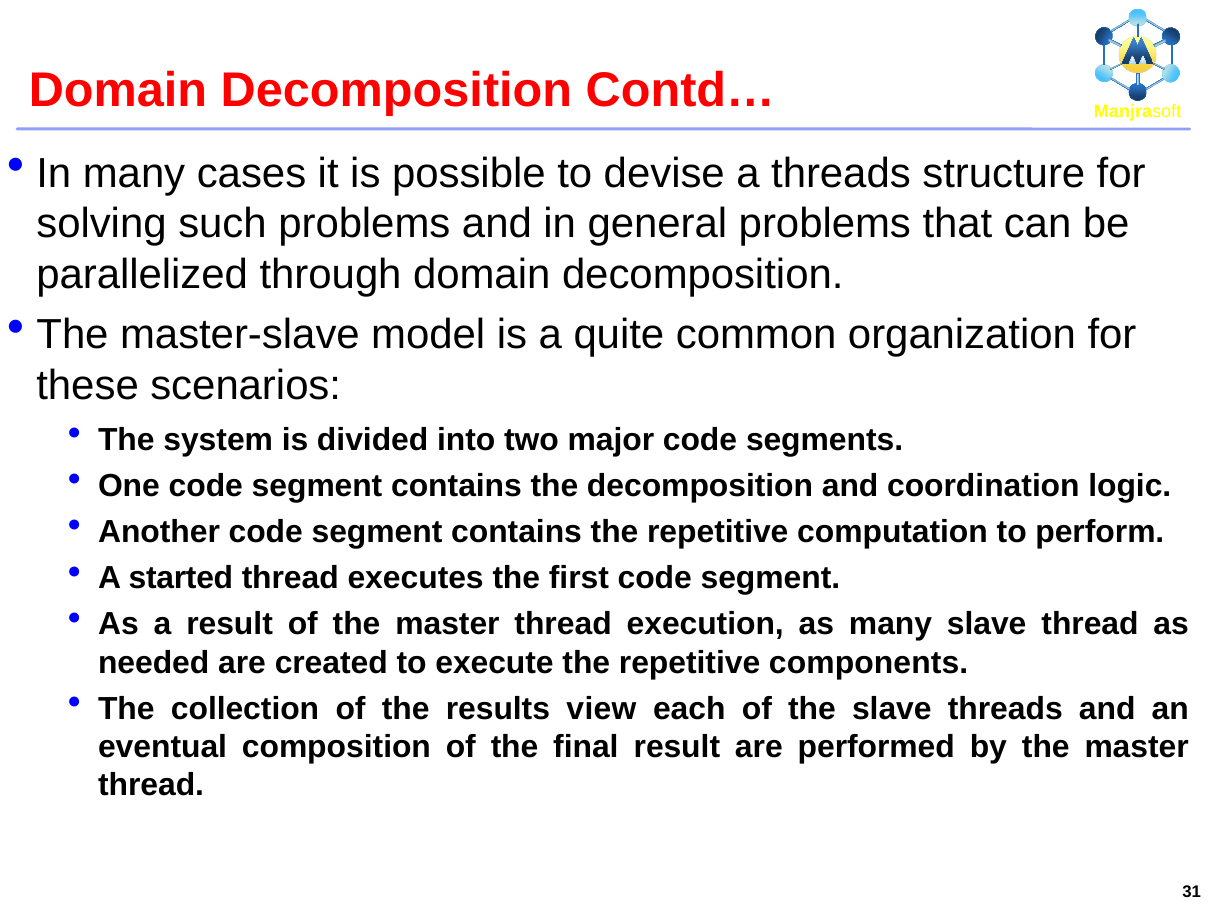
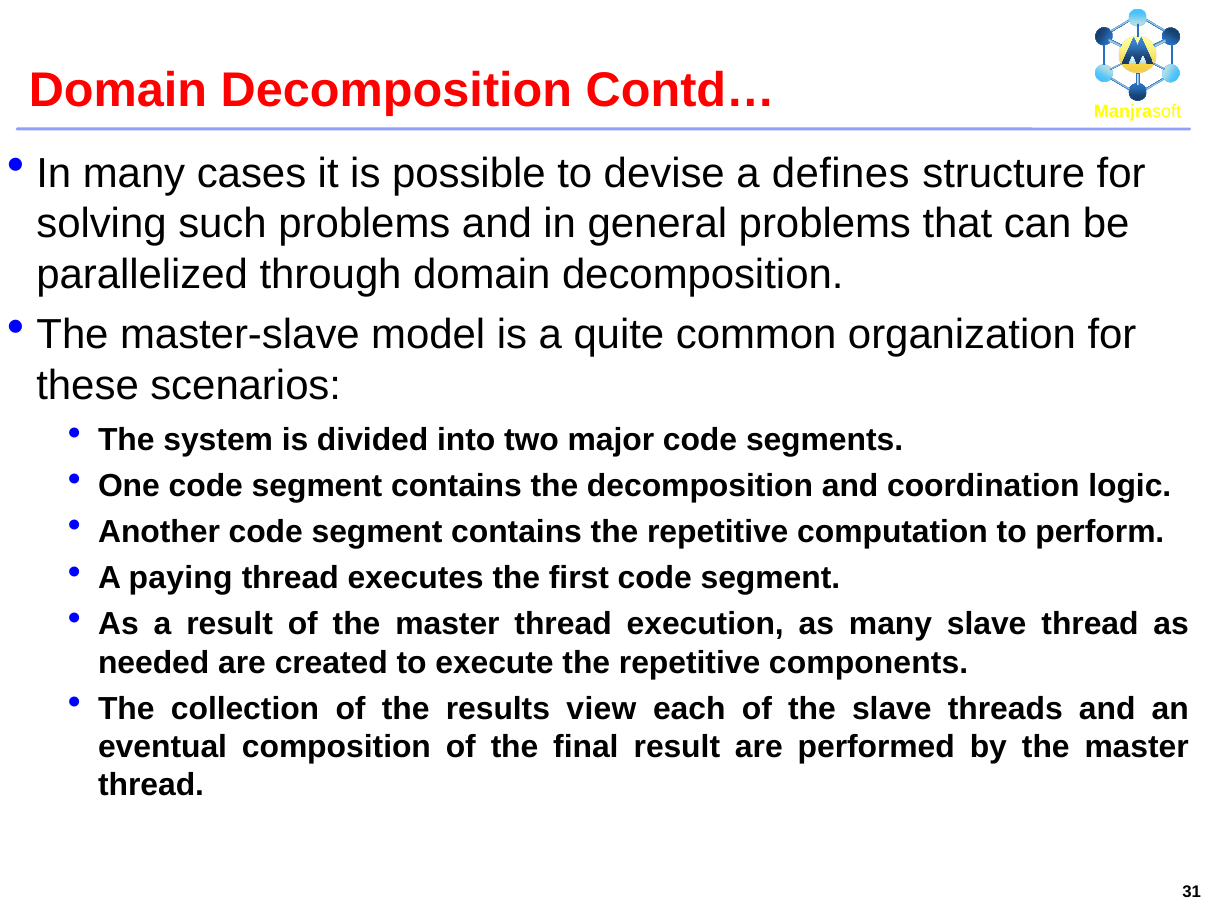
a threads: threads -> defines
started: started -> paying
